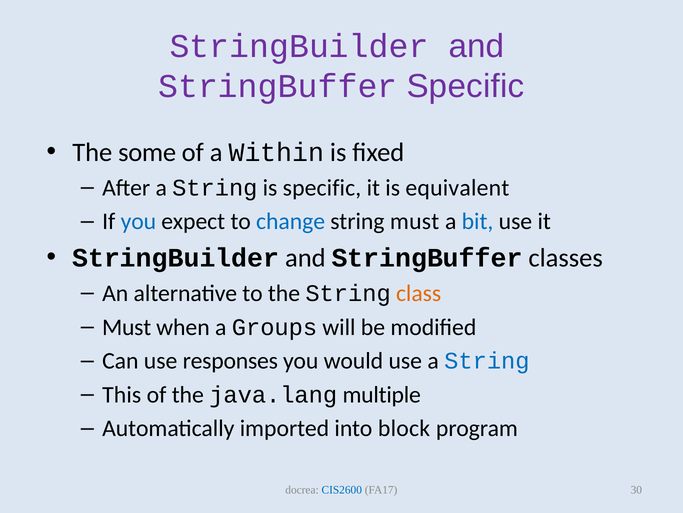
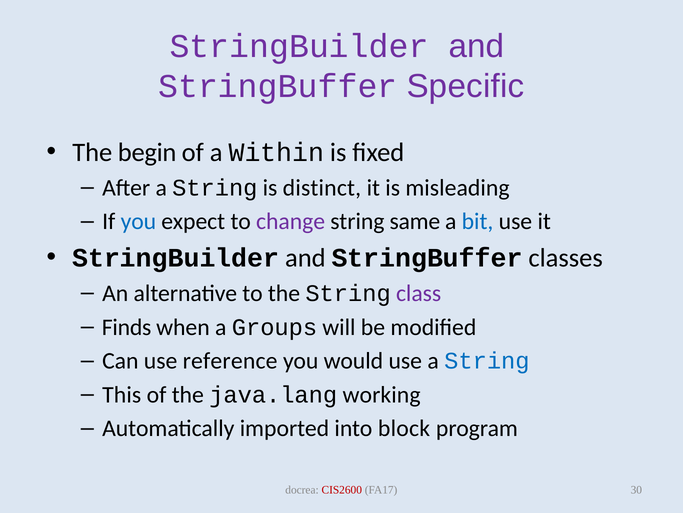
some: some -> begin
is specific: specific -> distinct
equivalent: equivalent -> misleading
change colour: blue -> purple
string must: must -> same
class colour: orange -> purple
Must at (127, 327): Must -> Finds
responses: responses -> reference
multiple: multiple -> working
CIS2600 colour: blue -> red
